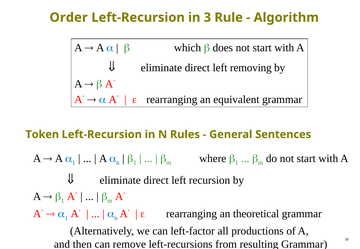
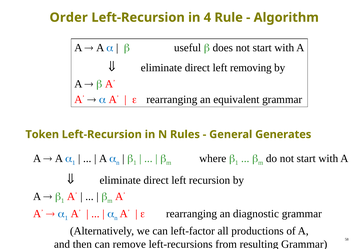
3: 3 -> 4
which: which -> useful
Sentences: Sentences -> Generates
theoretical: theoretical -> diagnostic
